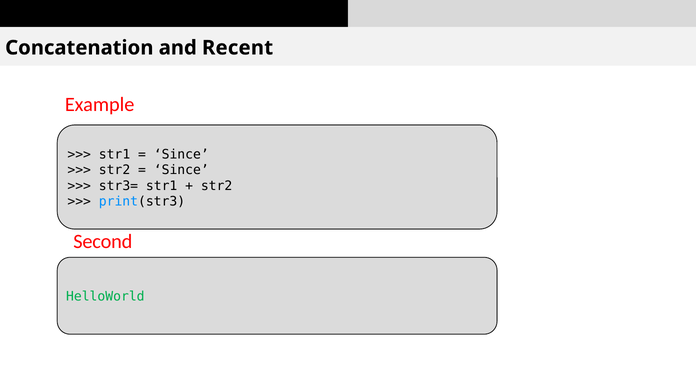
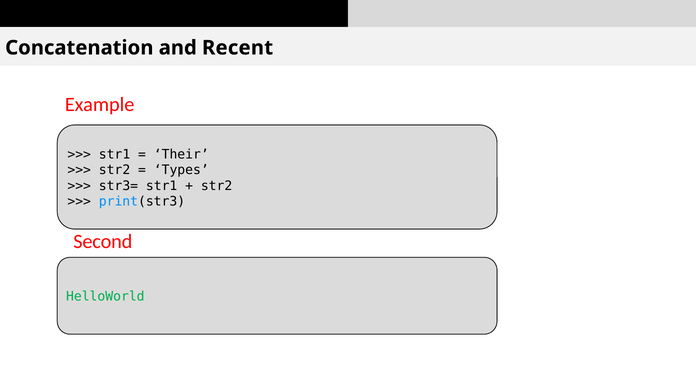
Since at (181, 154): Since -> Their
Since at (181, 170): Since -> Types
